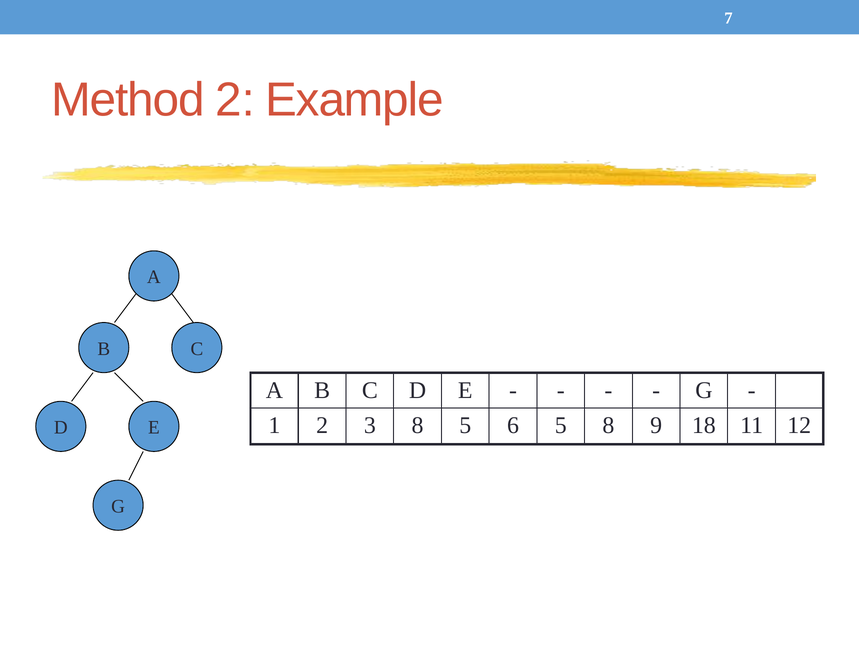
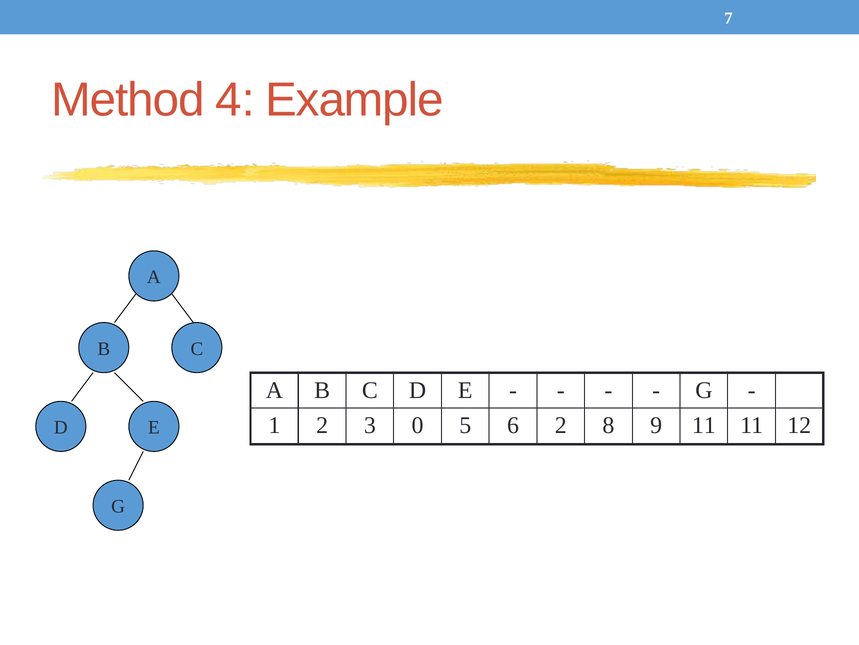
Method 2: 2 -> 4
3 8: 8 -> 0
6 5: 5 -> 2
9 18: 18 -> 11
